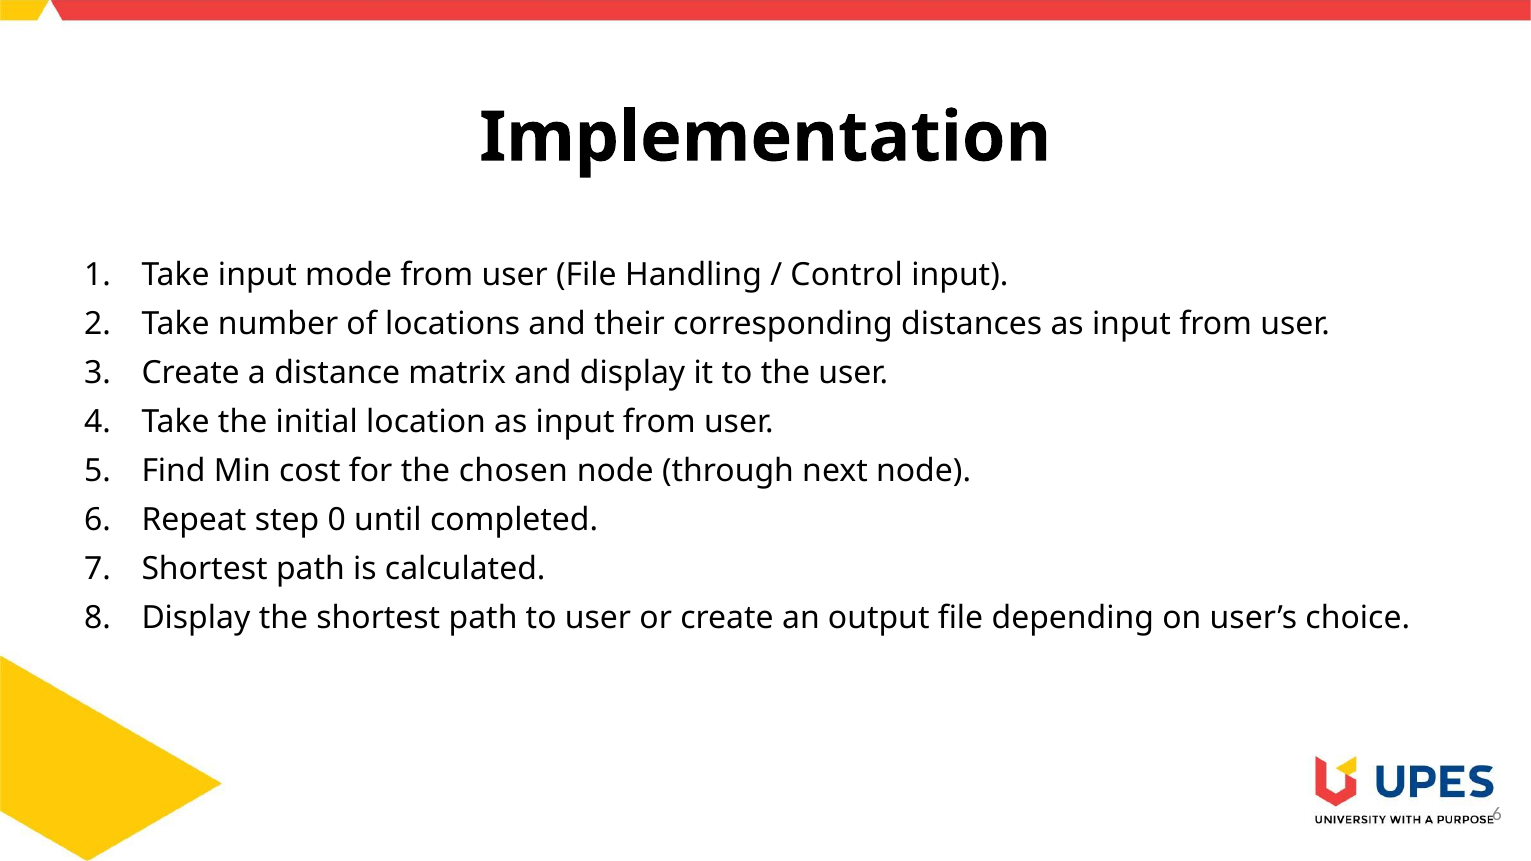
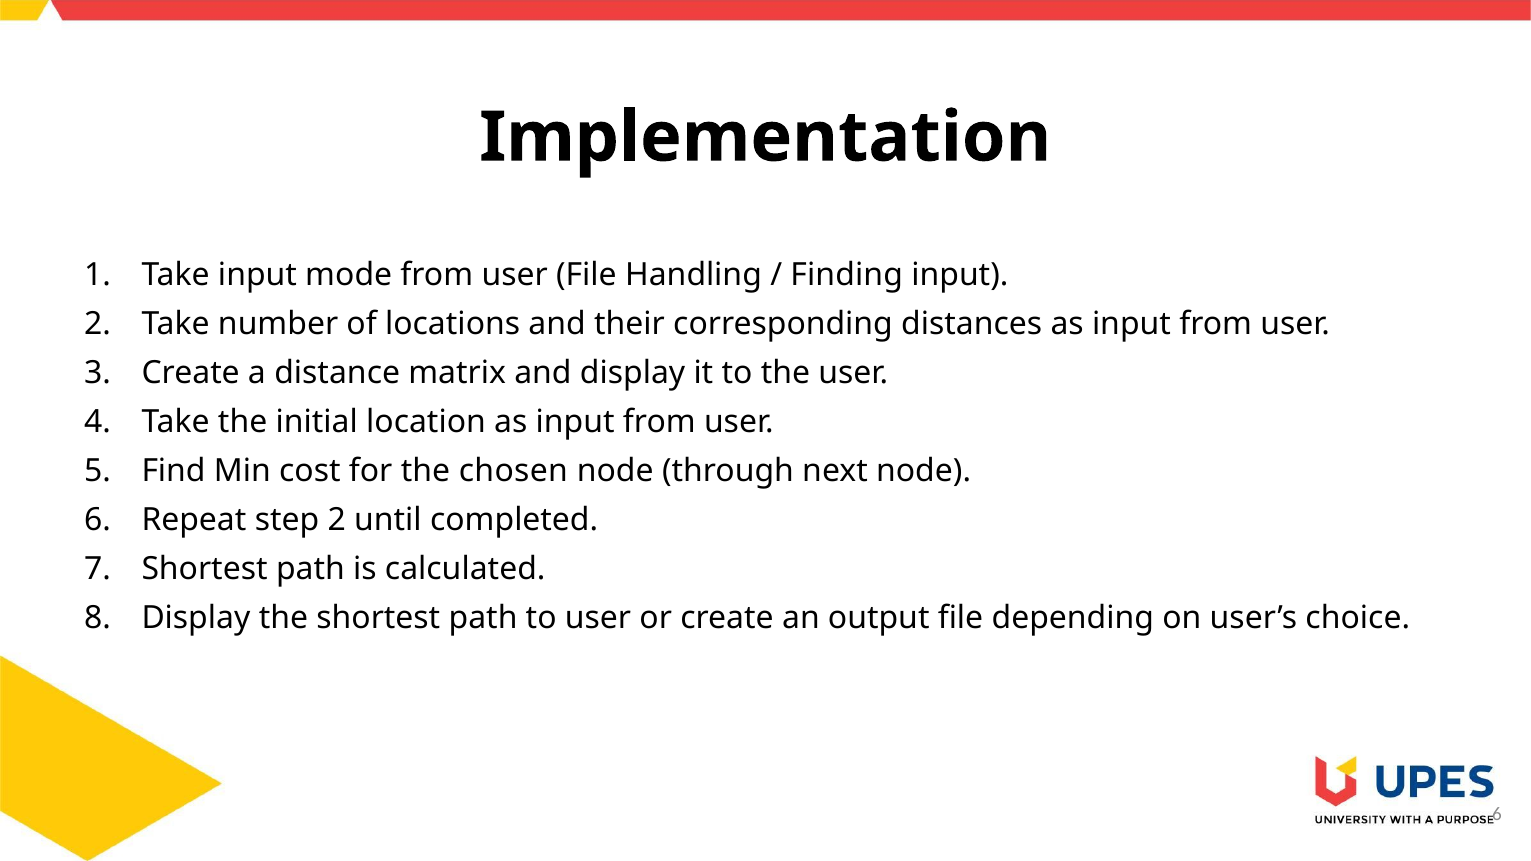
Control: Control -> Finding
step 0: 0 -> 2
